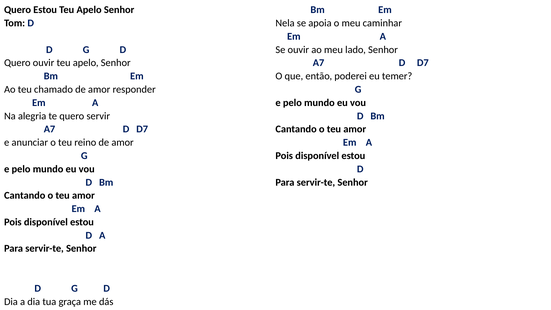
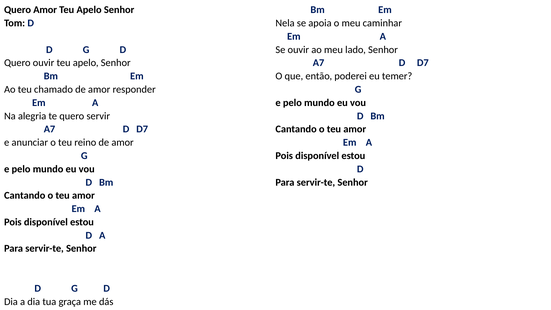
Quero Estou: Estou -> Amor
